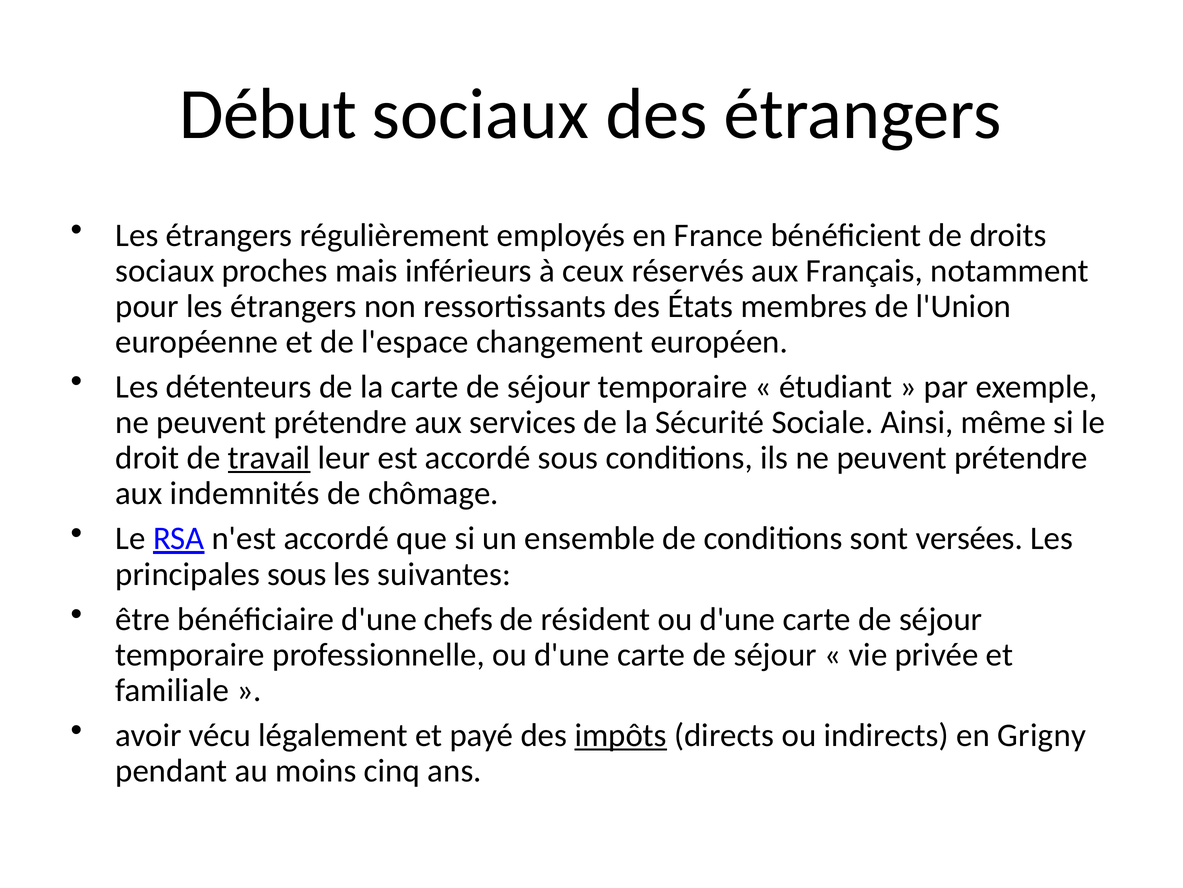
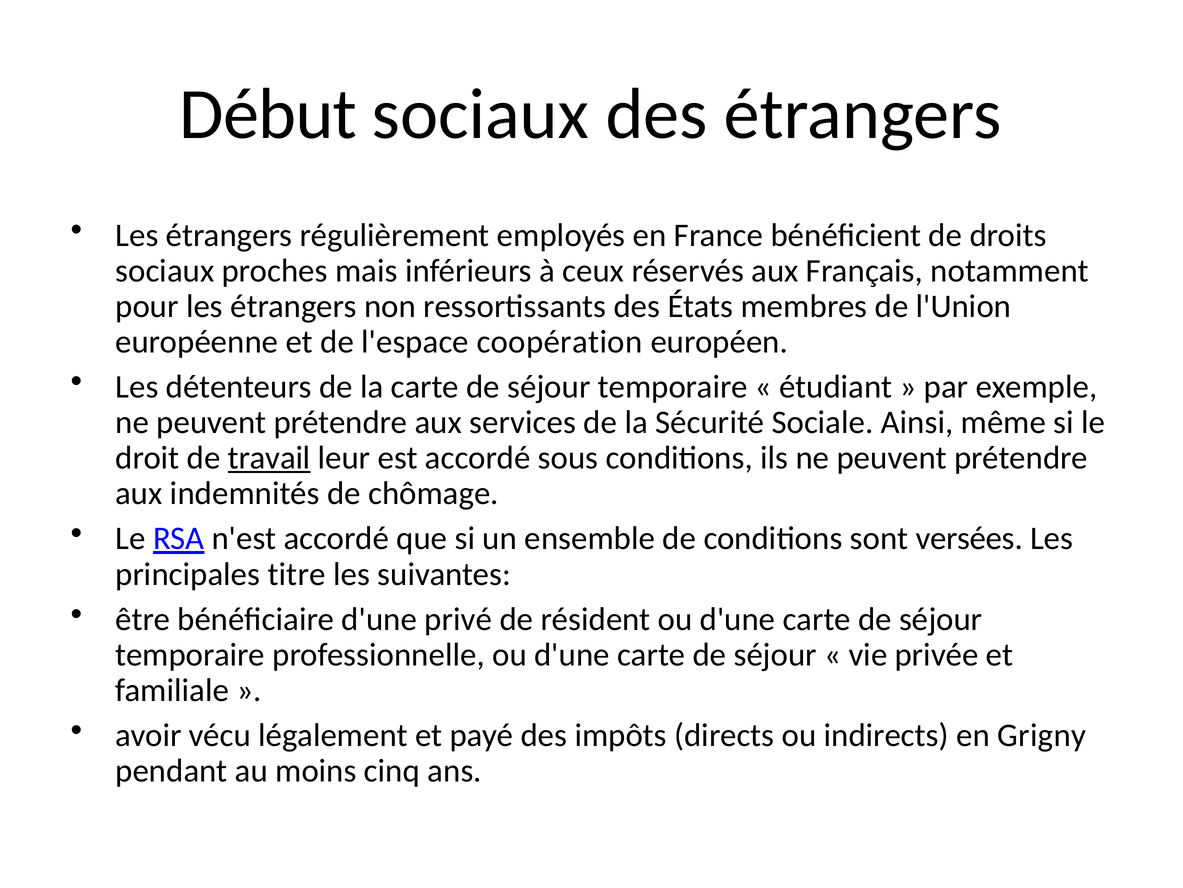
changement: changement -> coopération
principales sous: sous -> titre
chefs: chefs -> privé
impôts underline: present -> none
